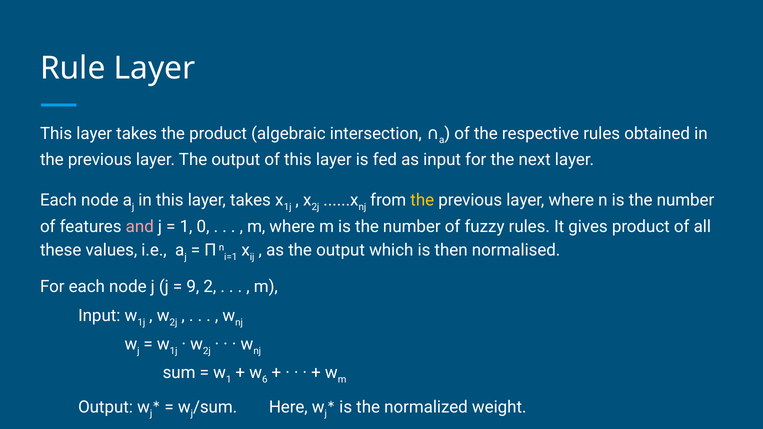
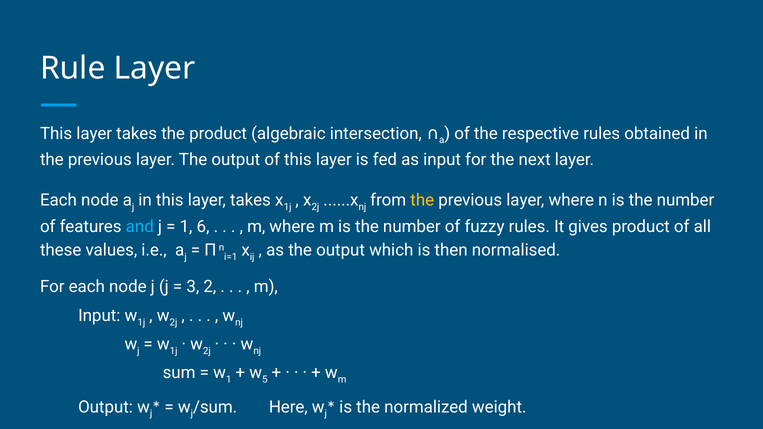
and colour: pink -> light blue
0: 0 -> 6
9: 9 -> 3
6: 6 -> 5
